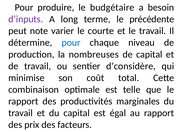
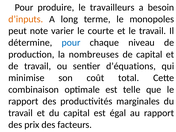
budgétaire: budgétaire -> travailleurs
d’inputs colour: purple -> orange
précédente: précédente -> monopoles
d’considère: d’considère -> d’équations
